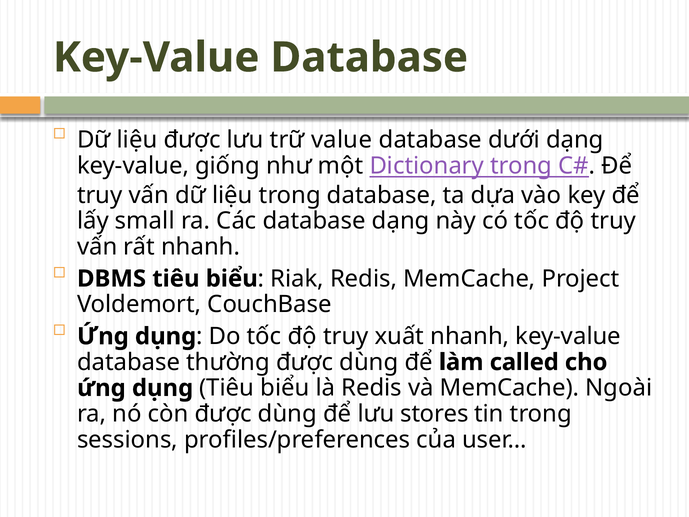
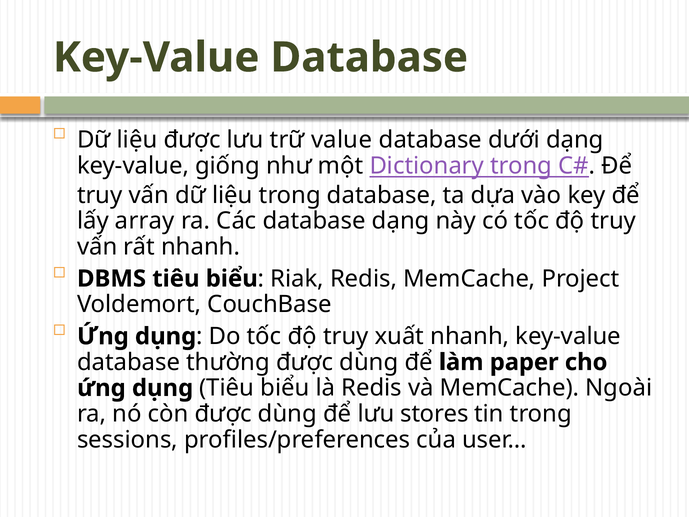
small: small -> array
called: called -> paper
